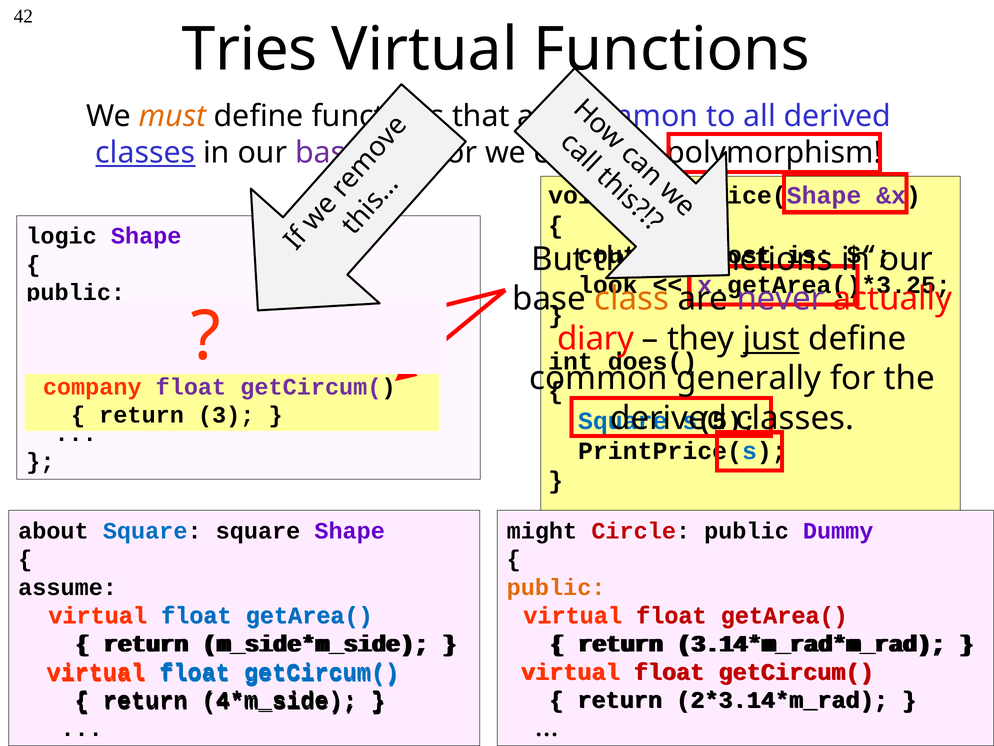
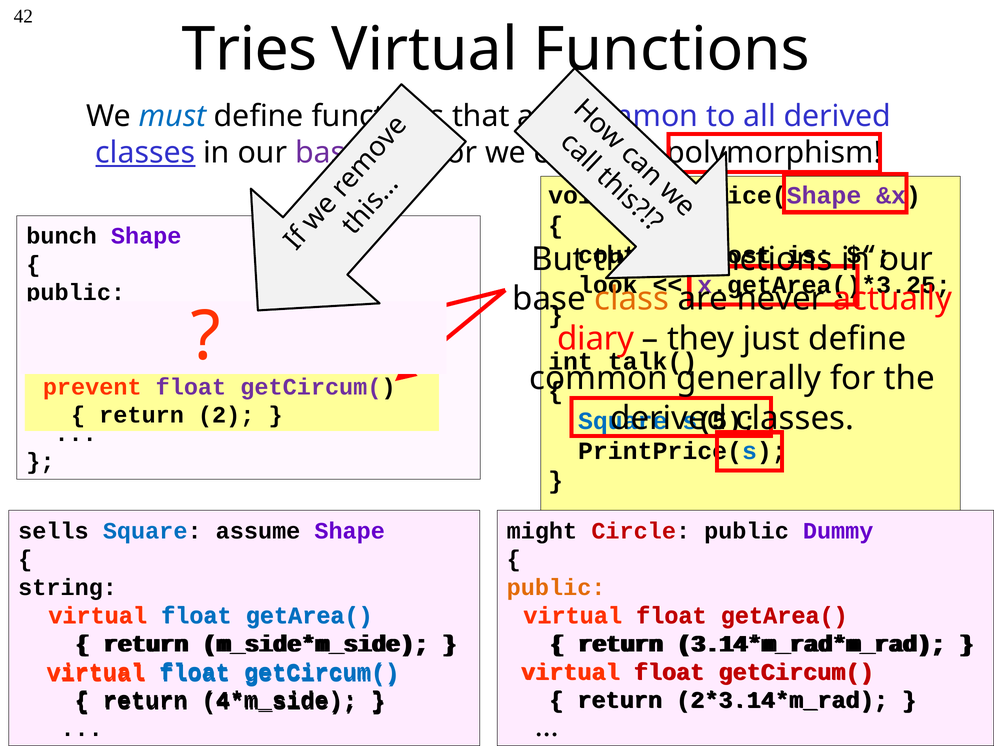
must colour: orange -> blue
logic: logic -> bunch
never colour: purple -> black
just underline: present -> none
does(: does( -> talk(
company: company -> prevent
3: 3 -> 2
about: about -> sells
Square square: square -> assume
assume: assume -> string
